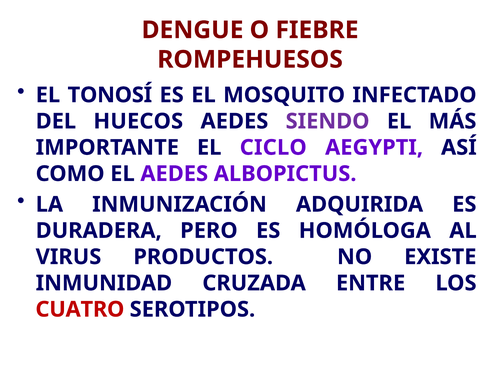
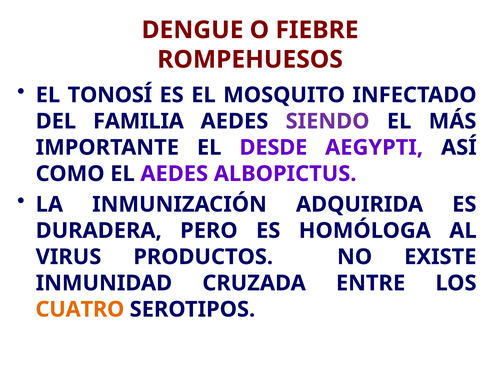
HUECOS: HUECOS -> FAMILIA
CICLO: CICLO -> DESDE
CUATRO colour: red -> orange
